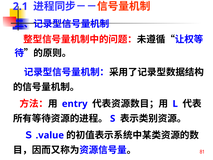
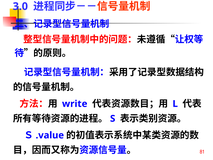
2.1: 2.1 -> 3.0
entry: entry -> write
